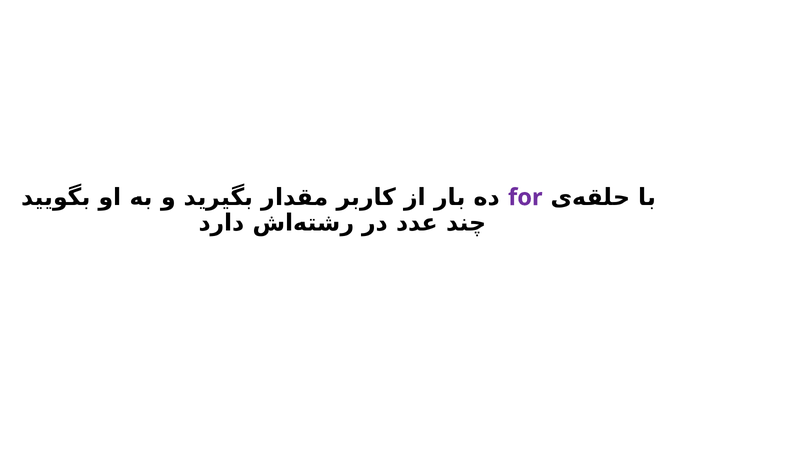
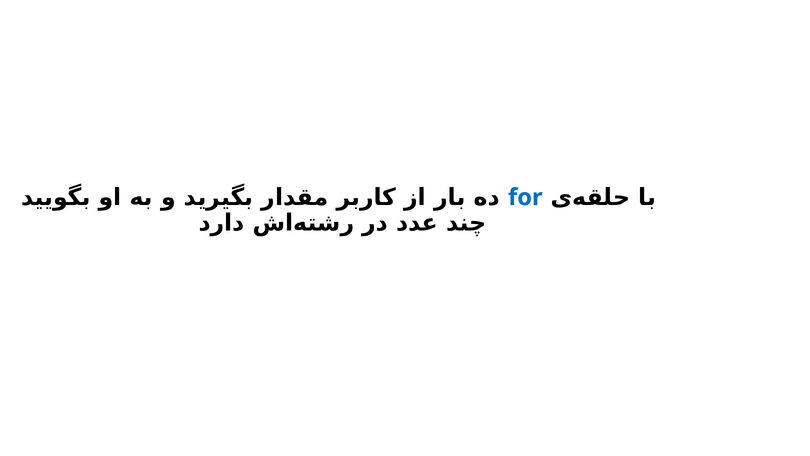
for colour: purple -> blue
